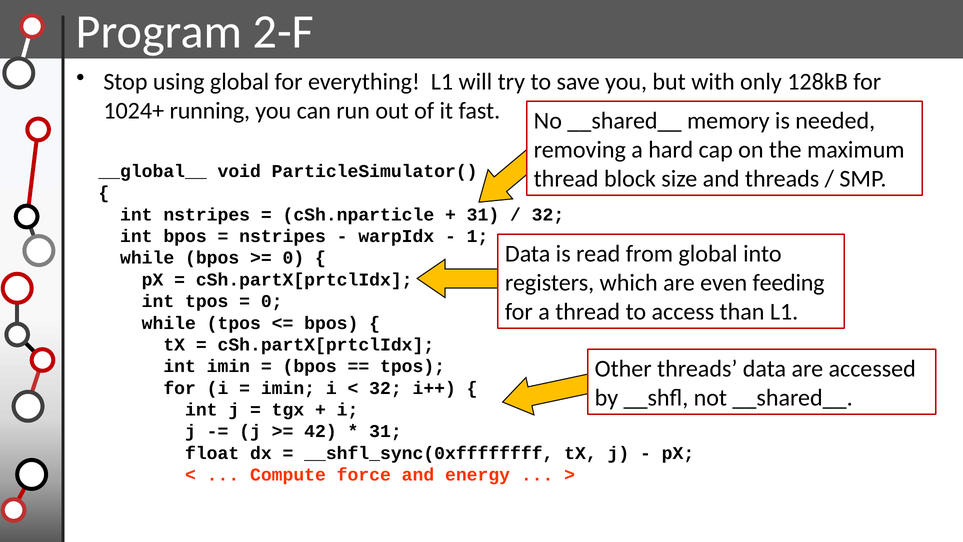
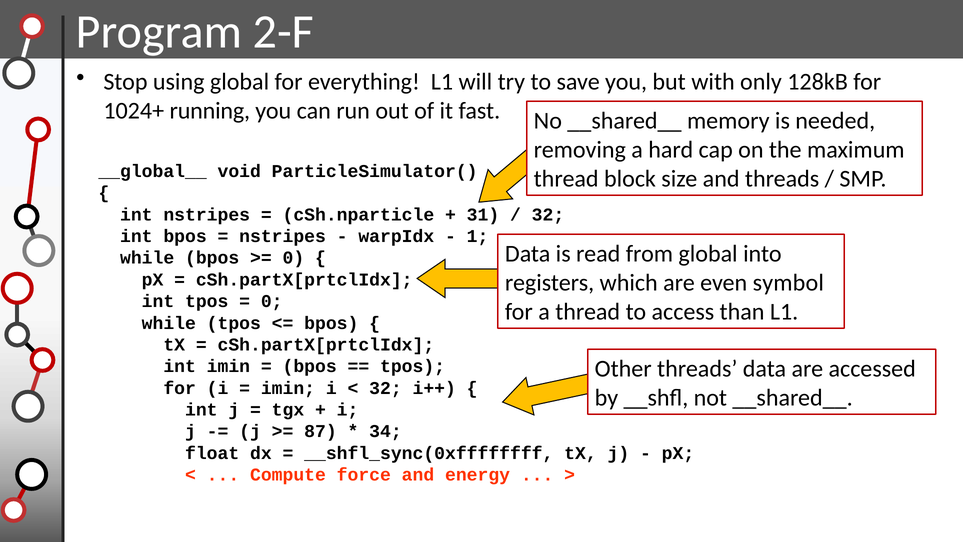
feeding: feeding -> symbol
42: 42 -> 87
31 at (385, 431): 31 -> 34
